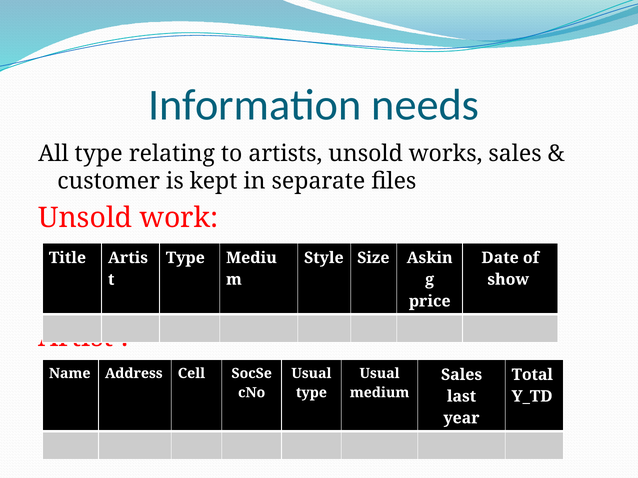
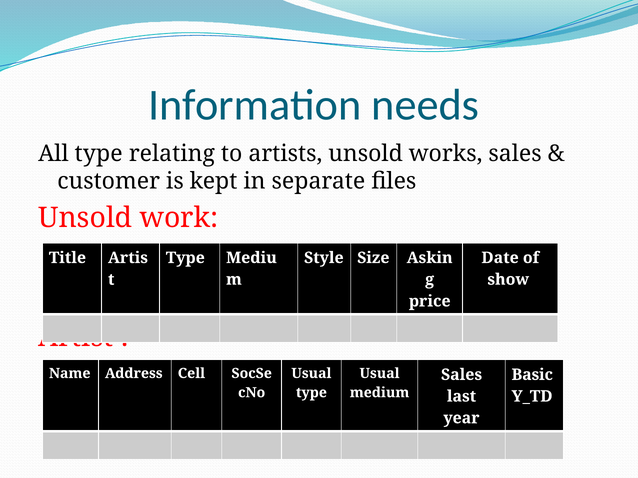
Total: Total -> Basic
